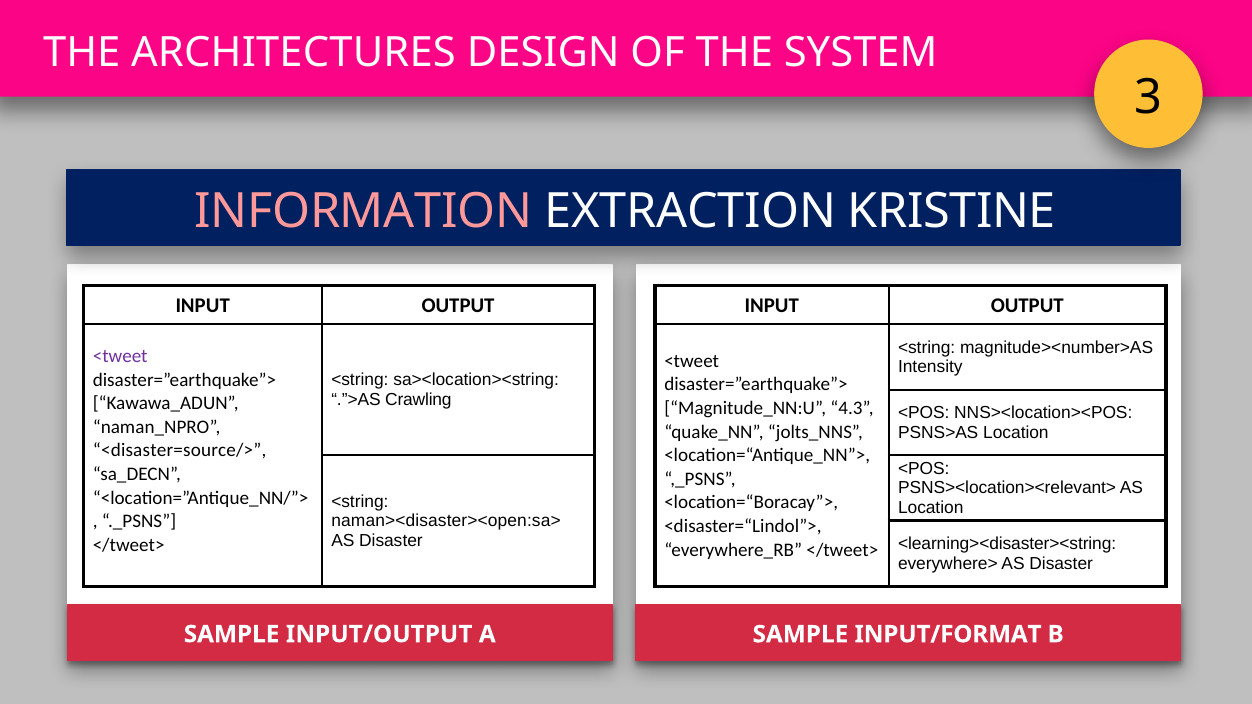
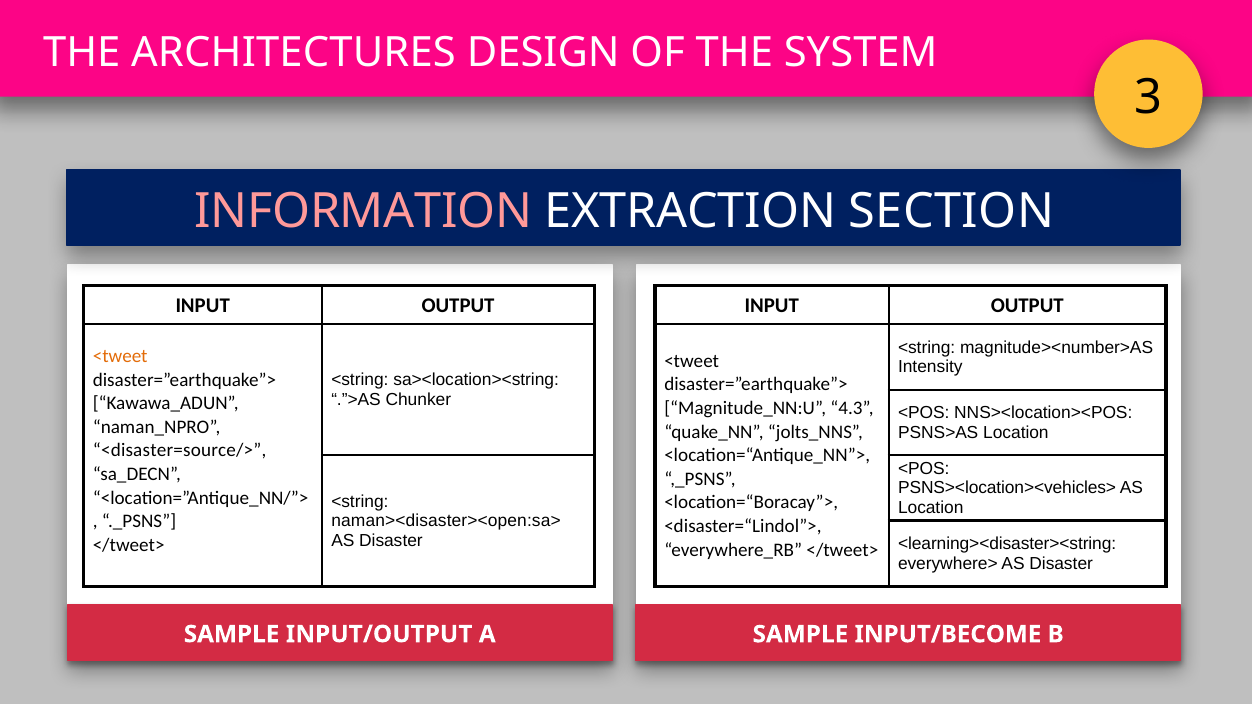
KRISTINE: KRISTINE -> SECTION
<tweet at (120, 356) colour: purple -> orange
Crawling: Crawling -> Chunker
PSNS><location><relevant>: PSNS><location><relevant> -> PSNS><location><vehicles>
INPUT/FORMAT: INPUT/FORMAT -> INPUT/BECOME
